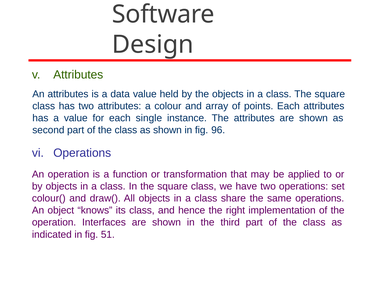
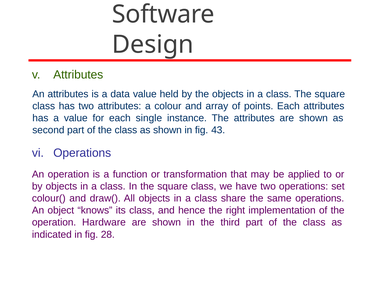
96: 96 -> 43
Interfaces: Interfaces -> Hardware
51: 51 -> 28
